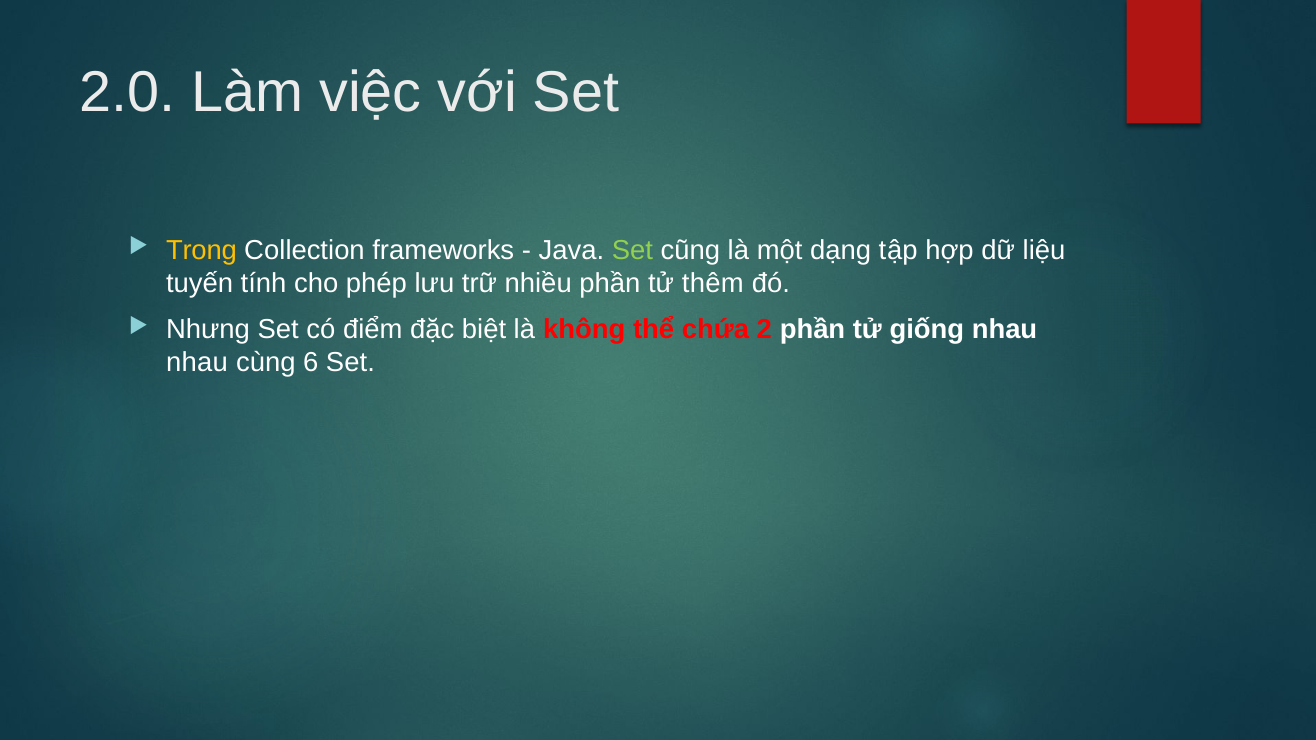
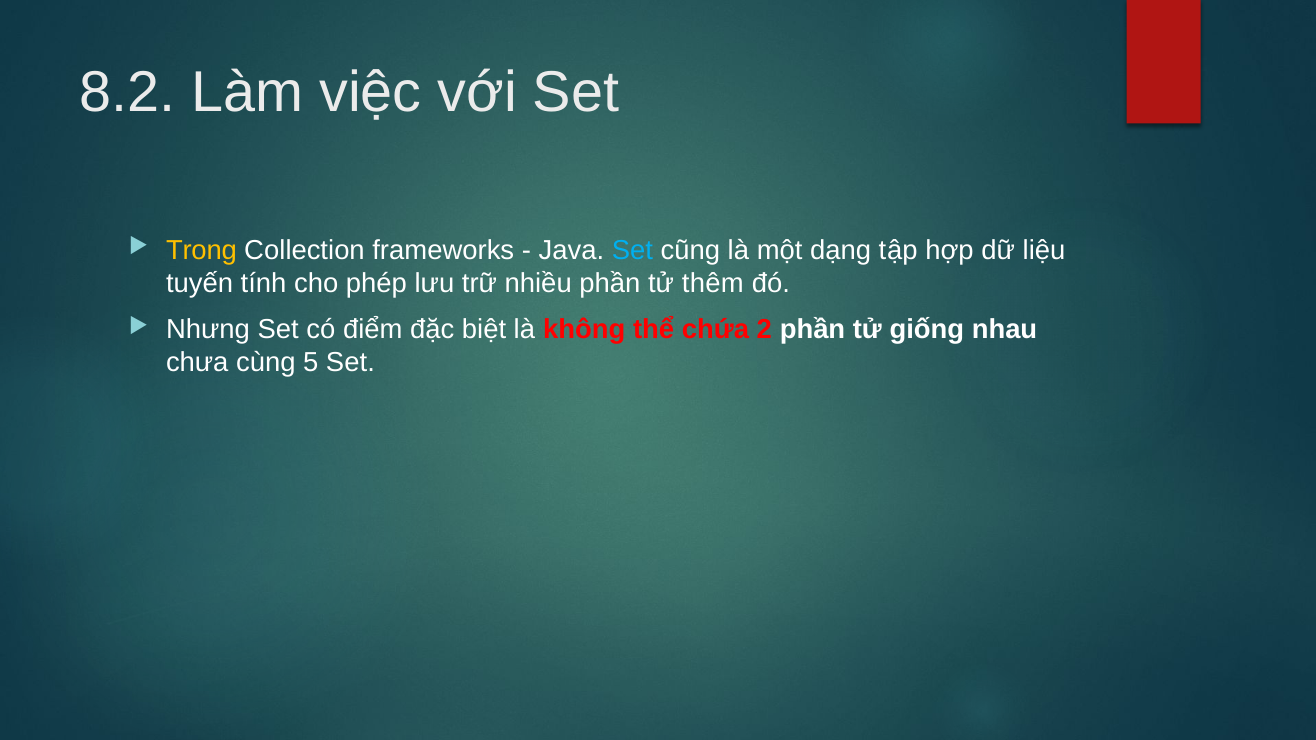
2.0: 2.0 -> 8.2
Set at (632, 250) colour: light green -> light blue
nhau at (197, 363): nhau -> chưa
6: 6 -> 5
